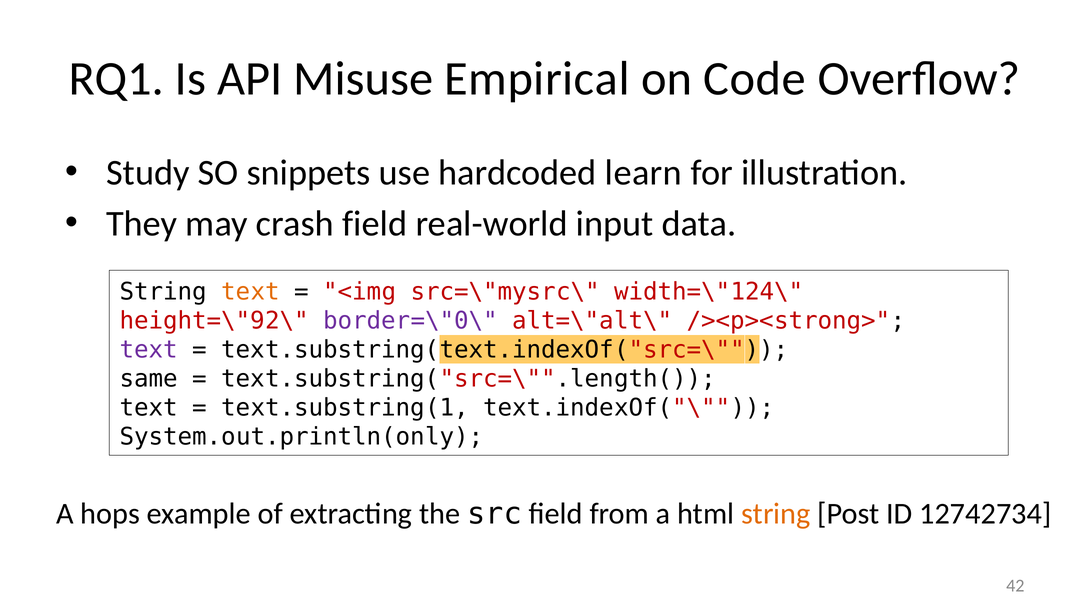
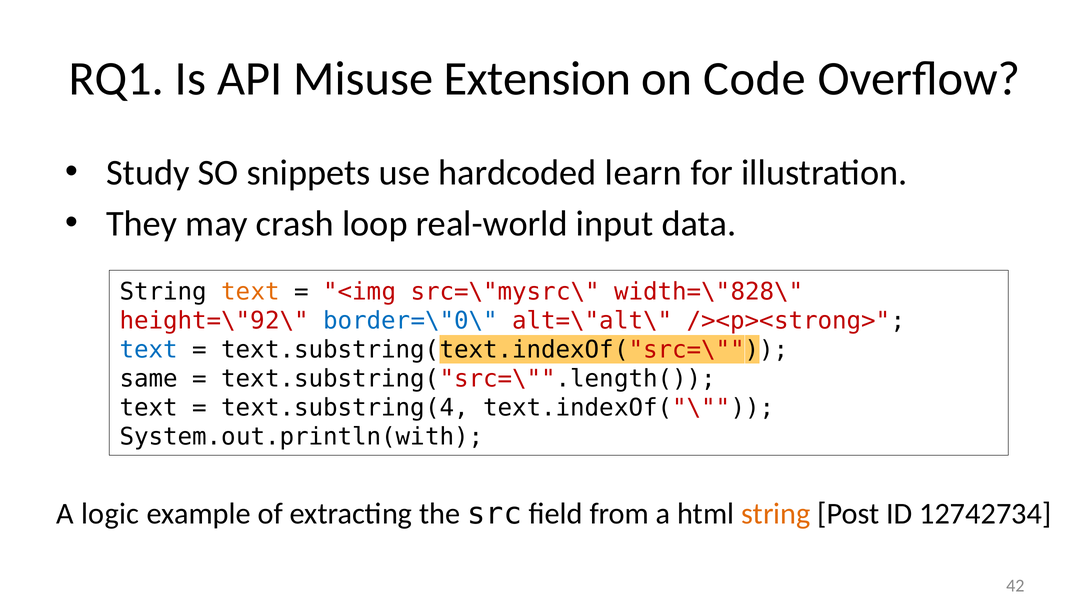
Empirical: Empirical -> Extension
crash field: field -> loop
width=\"124\: width=\"124\ -> width=\"828\
border=\"0\ colour: purple -> blue
text at (149, 350) colour: purple -> blue
text.substring(1: text.substring(1 -> text.substring(4
System.out.println(only: System.out.println(only -> System.out.println(with
hops: hops -> logic
